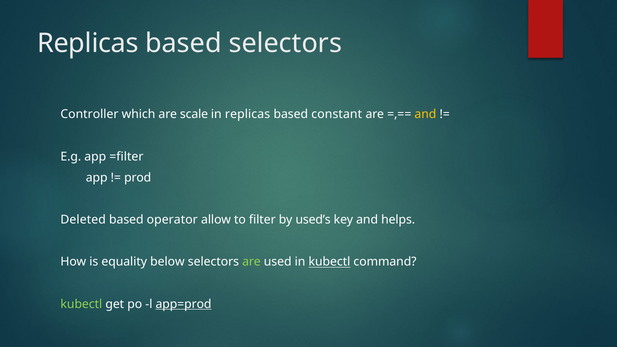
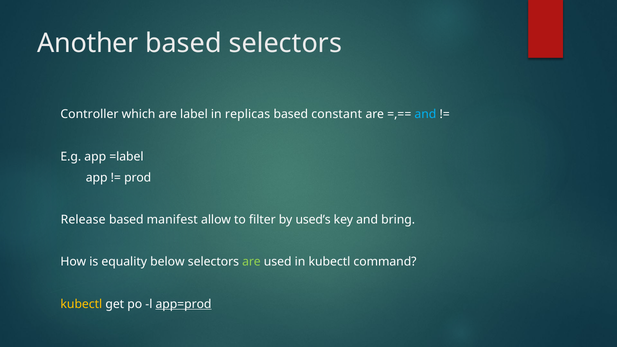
Replicas at (88, 43): Replicas -> Another
scale: scale -> label
and at (425, 114) colour: yellow -> light blue
=filter: =filter -> =label
Deleted: Deleted -> Release
operator: operator -> manifest
helps: helps -> bring
kubectl at (329, 262) underline: present -> none
kubectl at (81, 304) colour: light green -> yellow
